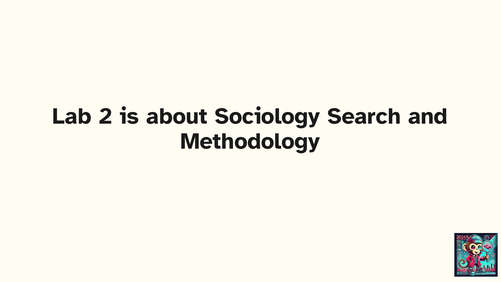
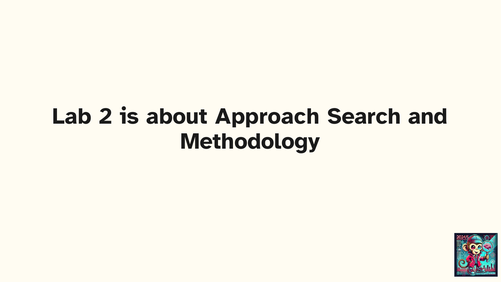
Sociology: Sociology -> Approach
